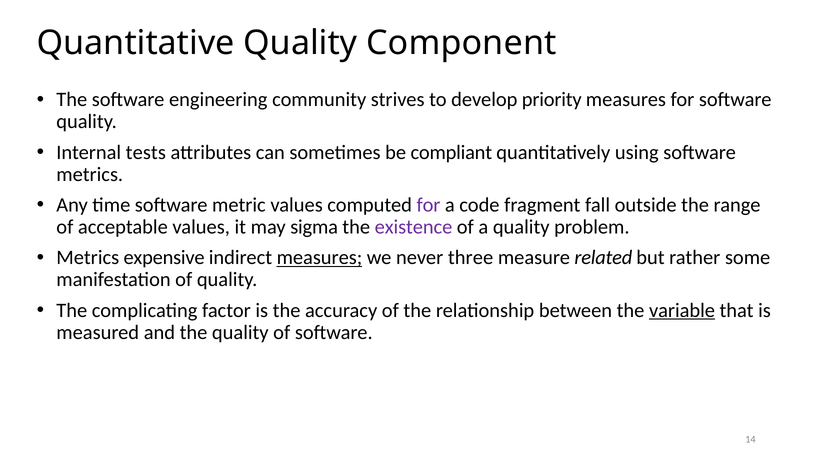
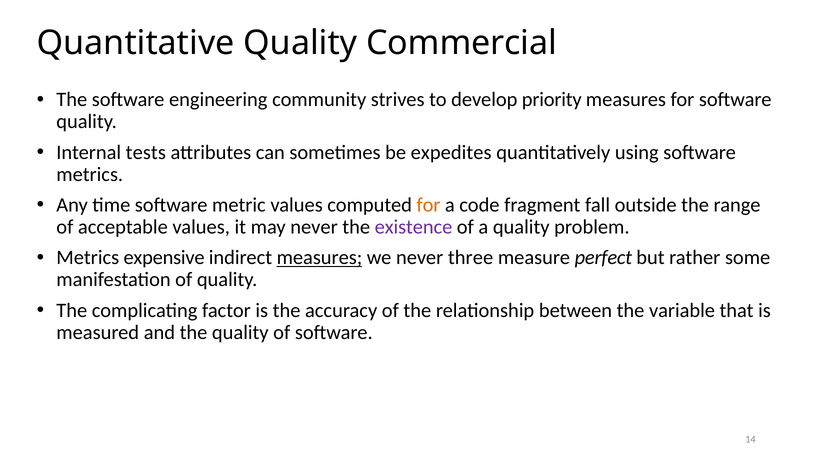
Component: Component -> Commercial
compliant: compliant -> expedites
for at (428, 205) colour: purple -> orange
may sigma: sigma -> never
related: related -> perfect
variable underline: present -> none
